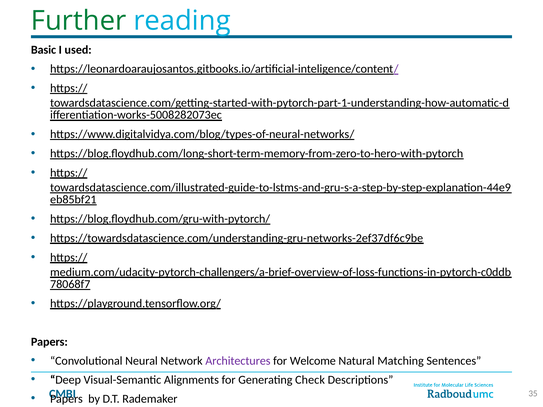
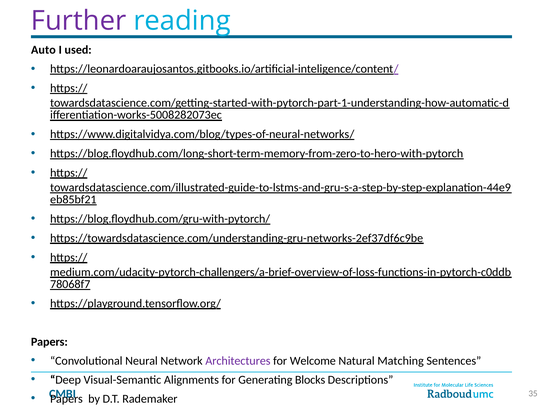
Further colour: green -> purple
Basic: Basic -> Auto
Check: Check -> Blocks
